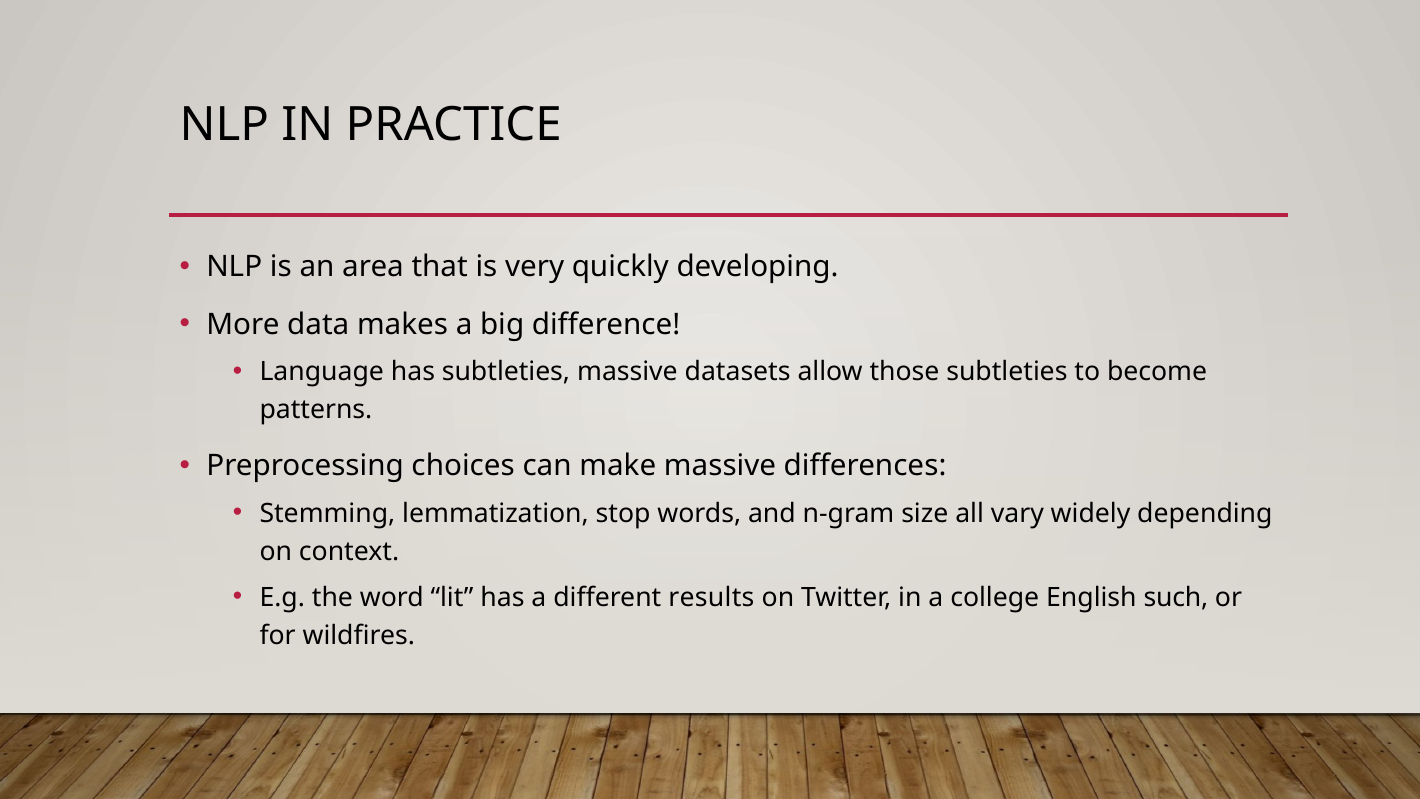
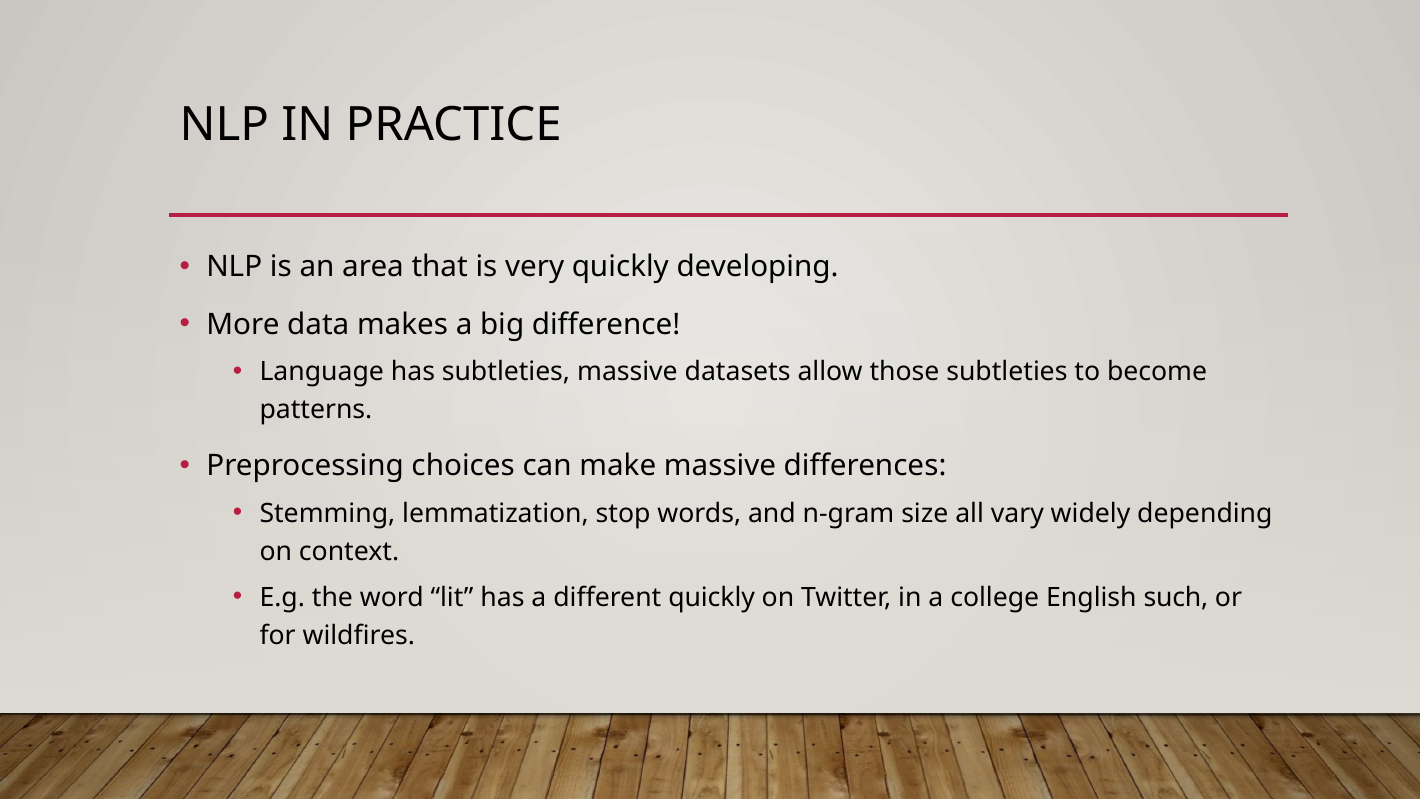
different results: results -> quickly
